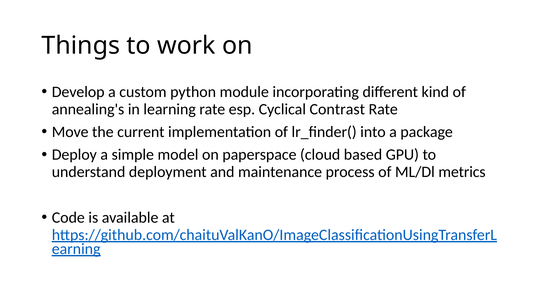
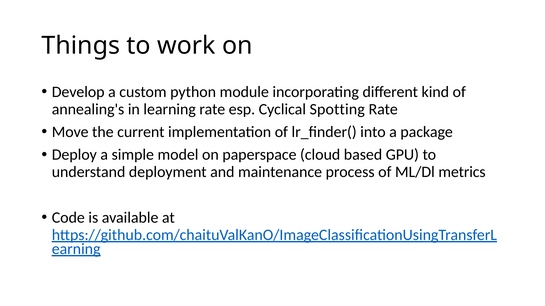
Contrast: Contrast -> Spotting
